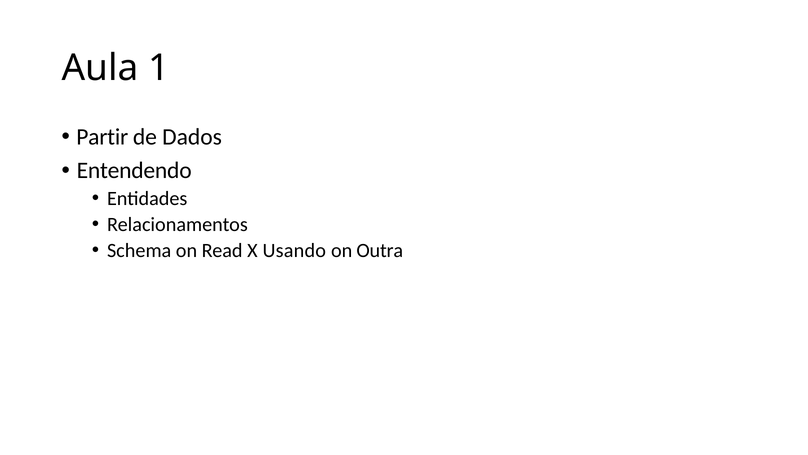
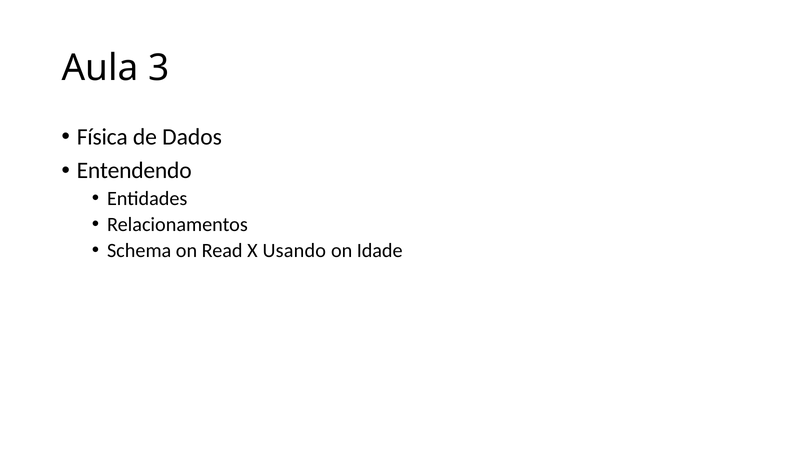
1: 1 -> 3
Partir: Partir -> Física
Outra: Outra -> Idade
